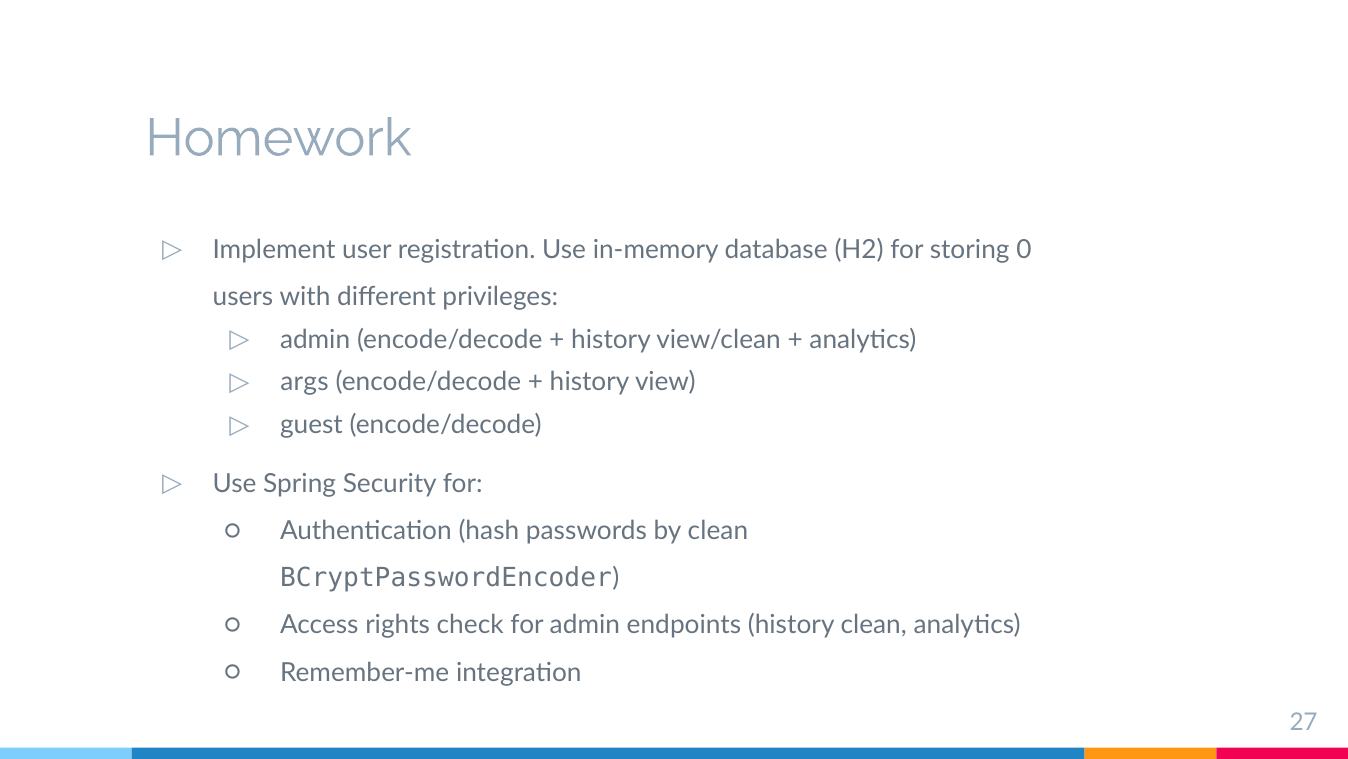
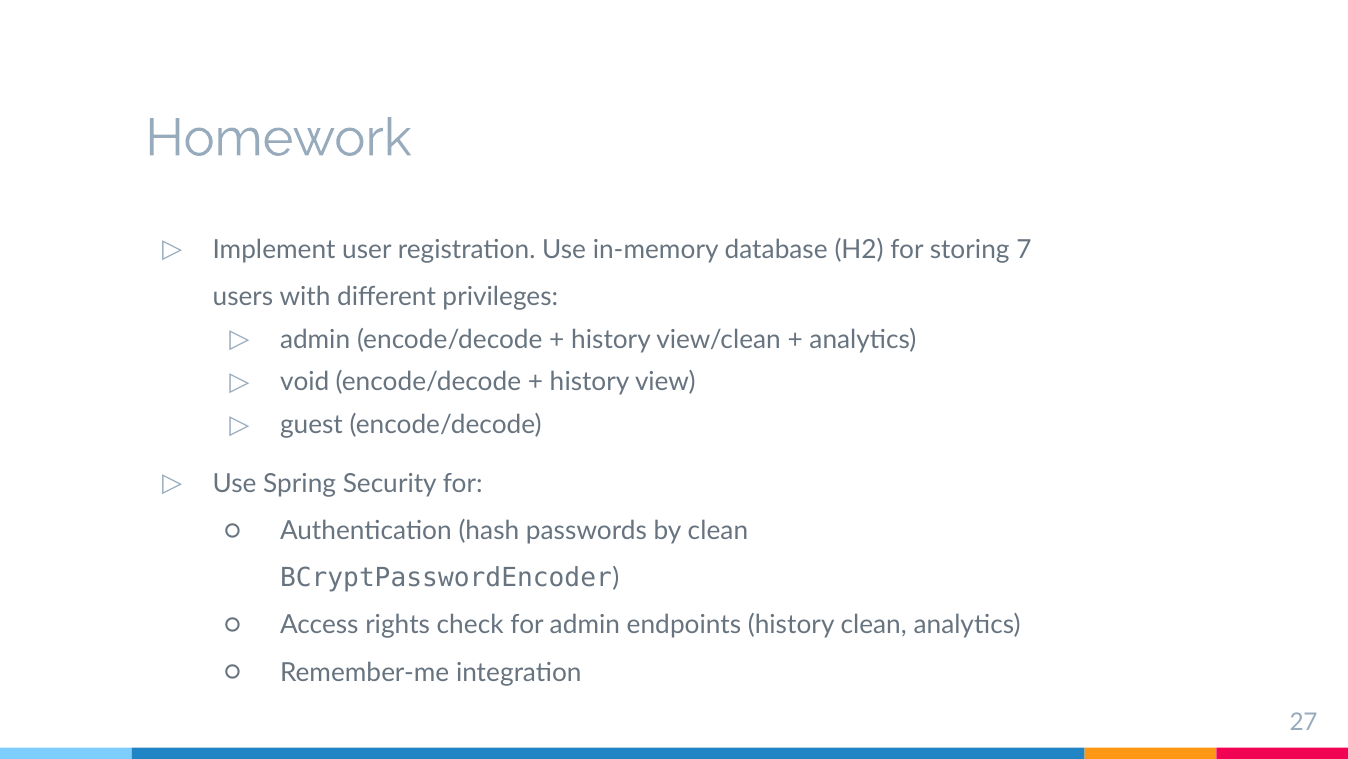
0: 0 -> 7
args: args -> void
